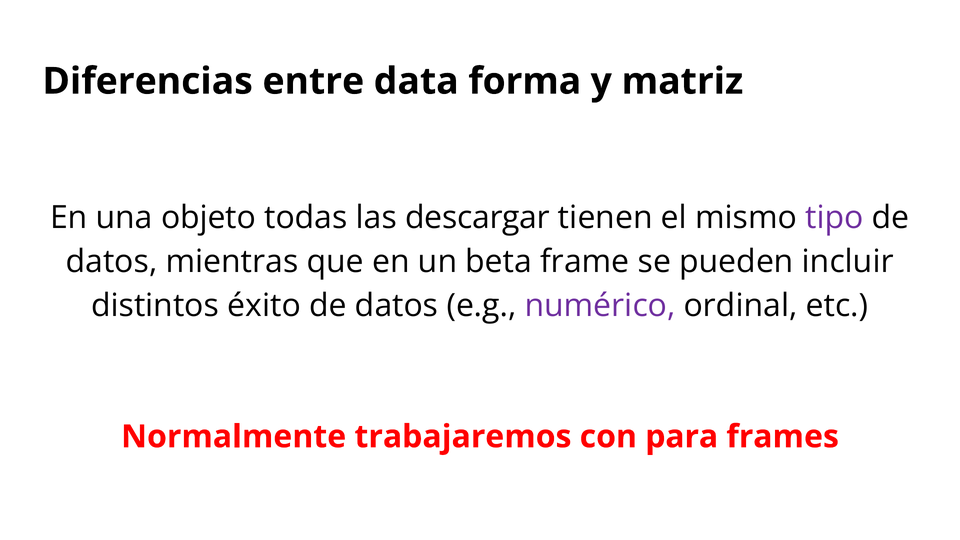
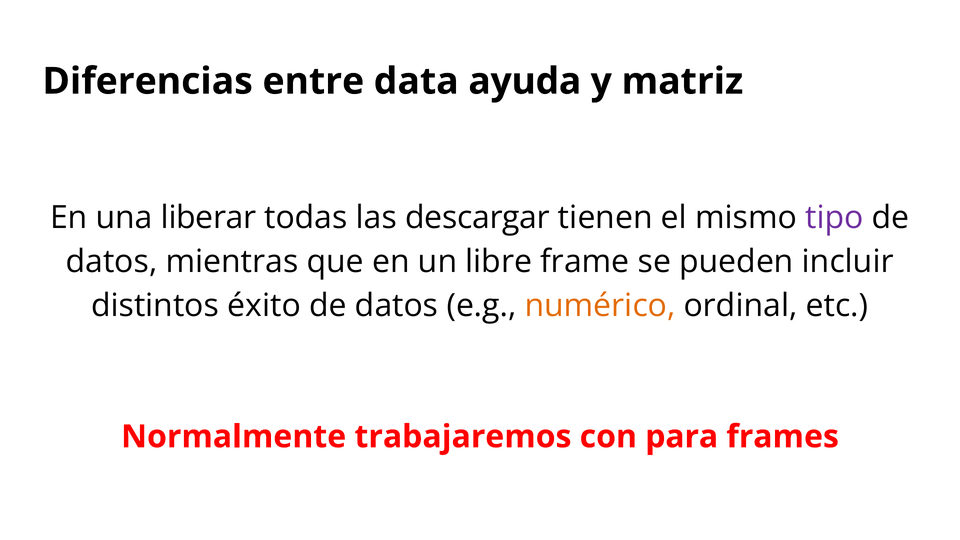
forma: forma -> ayuda
objeto: objeto -> liberar
beta: beta -> libre
numérico colour: purple -> orange
